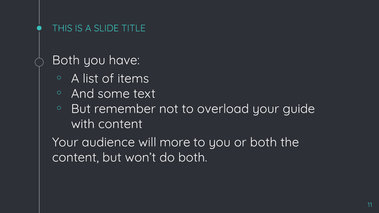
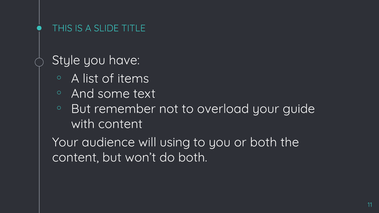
Both at (66, 60): Both -> Style
more: more -> using
